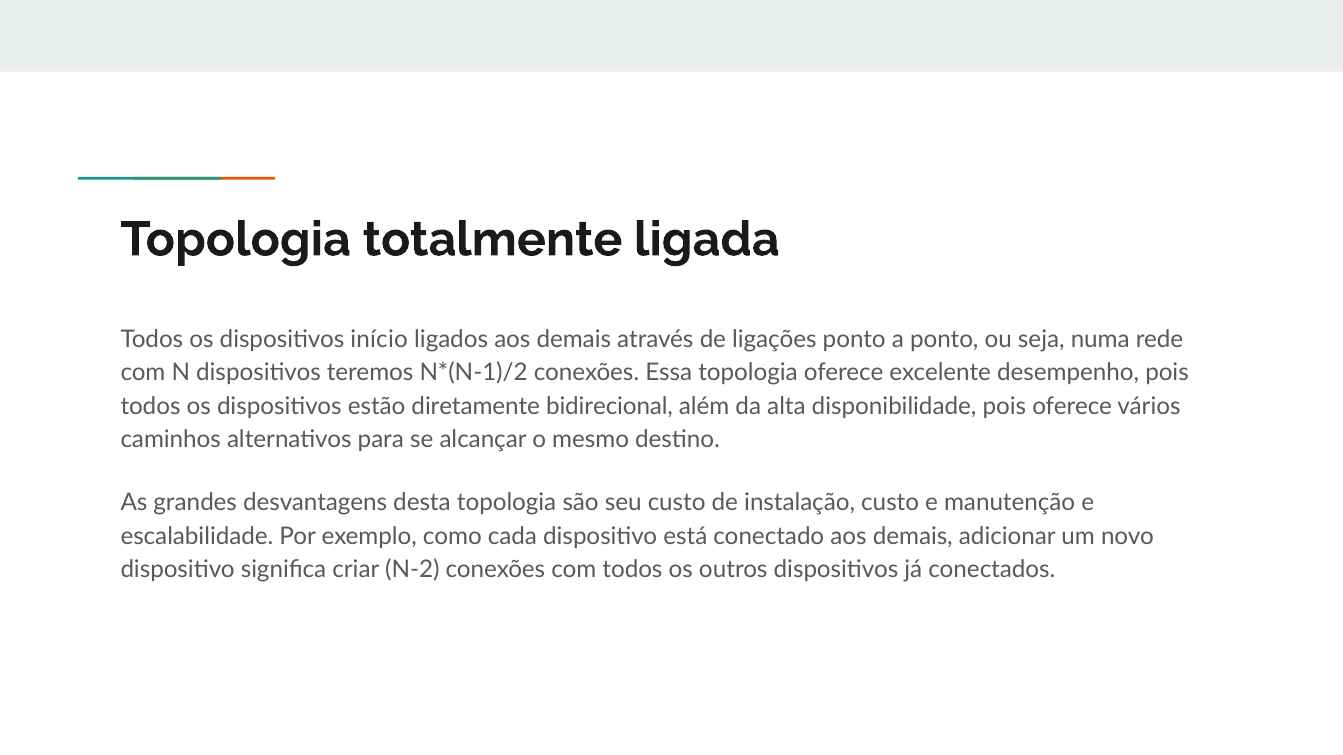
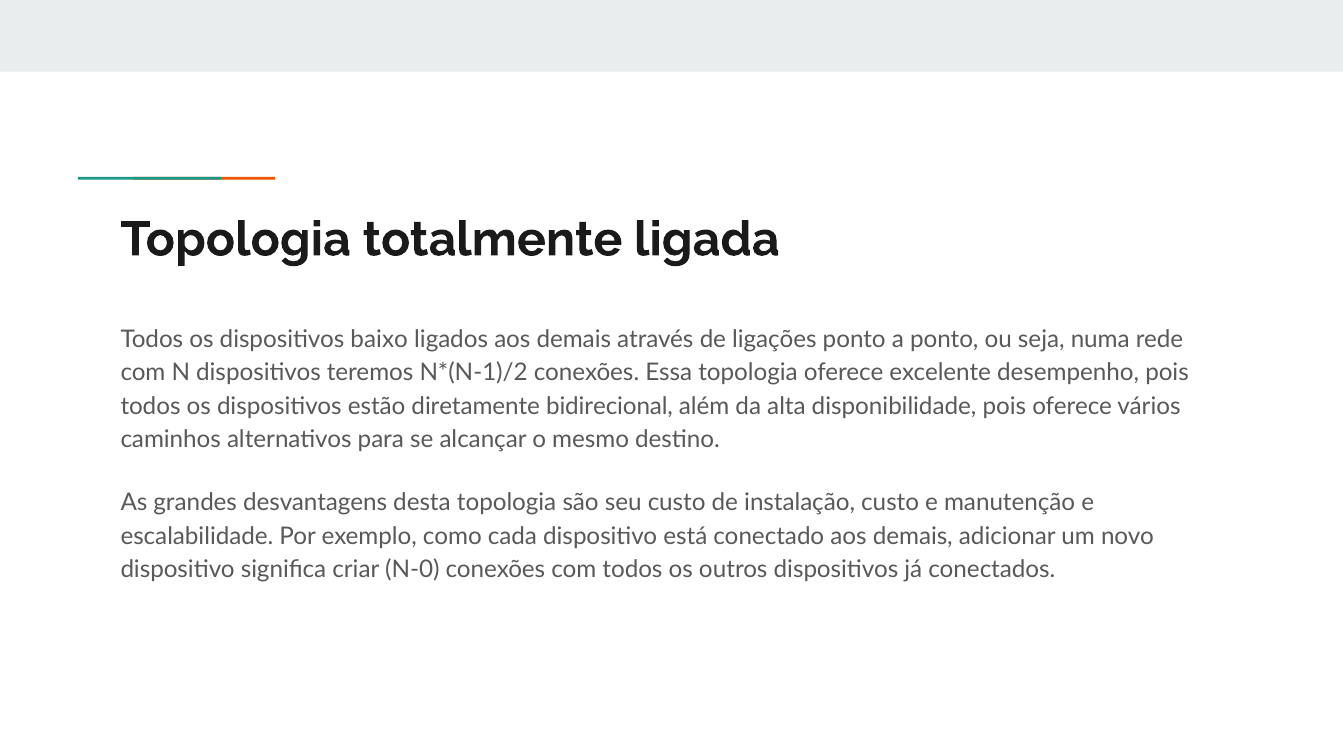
início: início -> baixo
N-2: N-2 -> N-0
